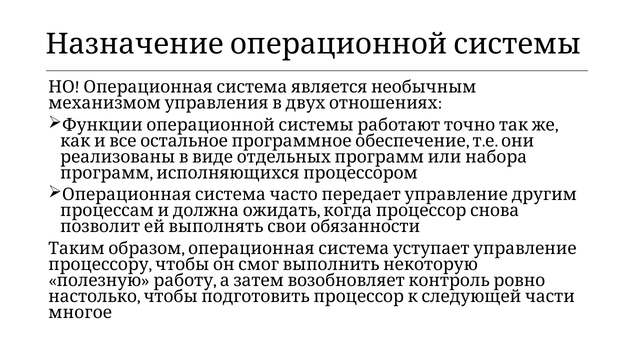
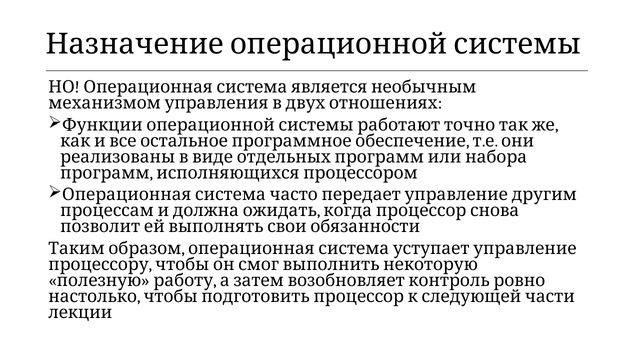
многое: многое -> лекции
